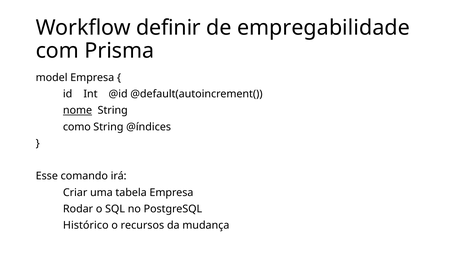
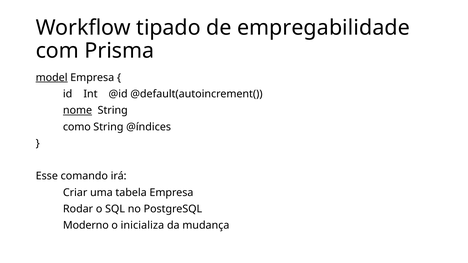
definir: definir -> tipado
model underline: none -> present
Histórico: Histórico -> Moderno
recursos: recursos -> inicializa
